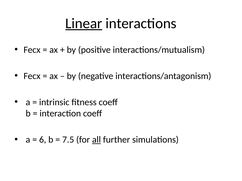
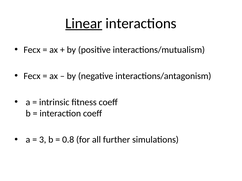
6: 6 -> 3
7.5: 7.5 -> 0.8
all underline: present -> none
